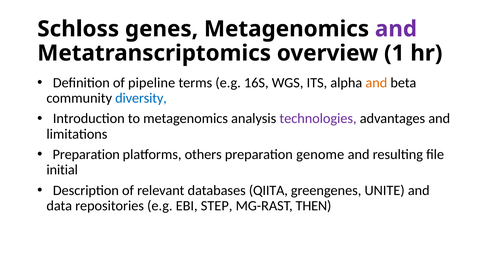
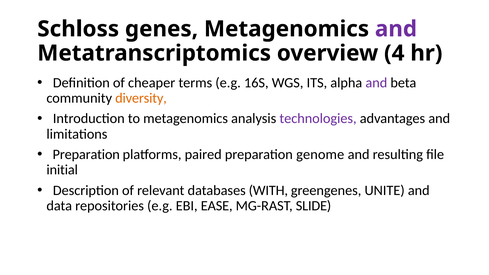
1: 1 -> 4
pipeline: pipeline -> cheaper
and at (376, 83) colour: orange -> purple
diversity colour: blue -> orange
others: others -> paired
QIITA: QIITA -> WITH
STEP: STEP -> EASE
THEN: THEN -> SLIDE
